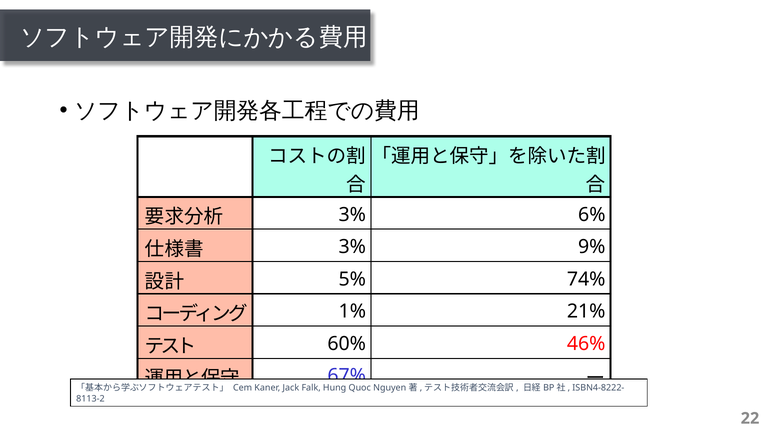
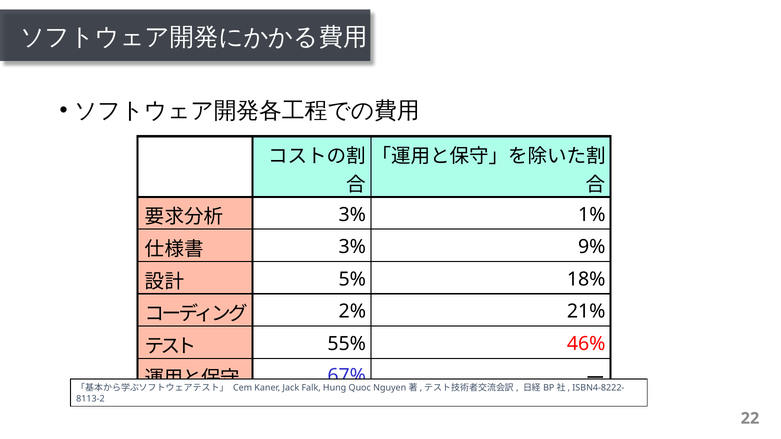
6%: 6% -> 1%
74%: 74% -> 18%
1%: 1% -> 2%
60%: 60% -> 55%
